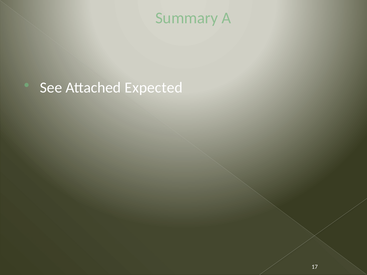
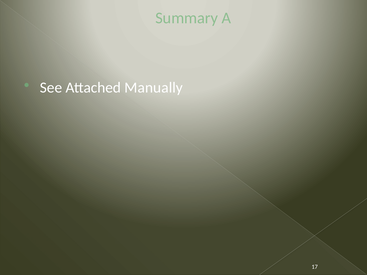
Expected: Expected -> Manually
